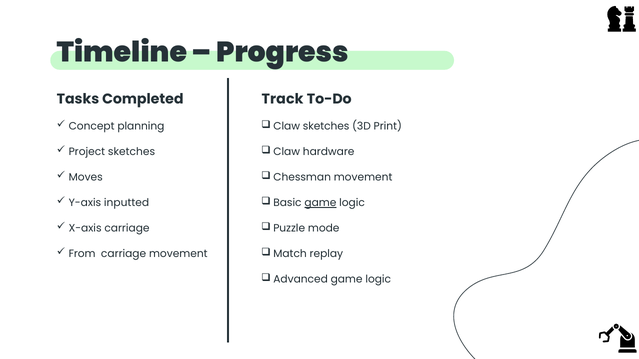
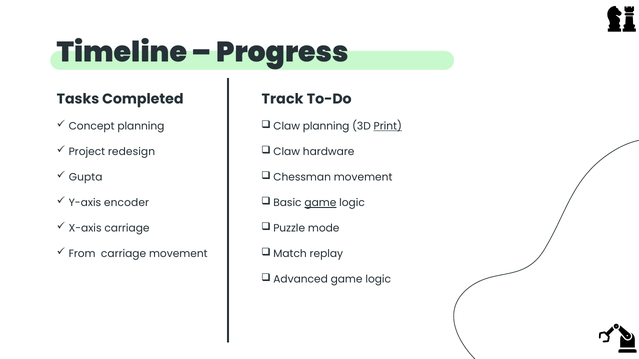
Claw sketches: sketches -> planning
Print underline: none -> present
Project sketches: sketches -> redesign
Moves: Moves -> Gupta
inputted: inputted -> encoder
